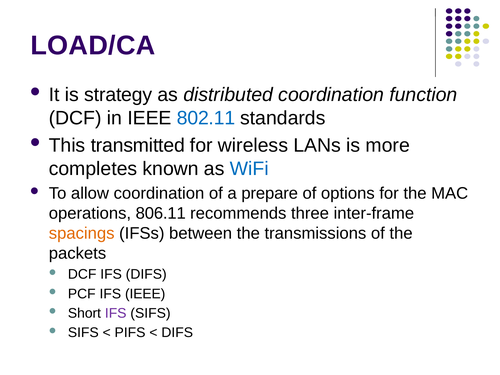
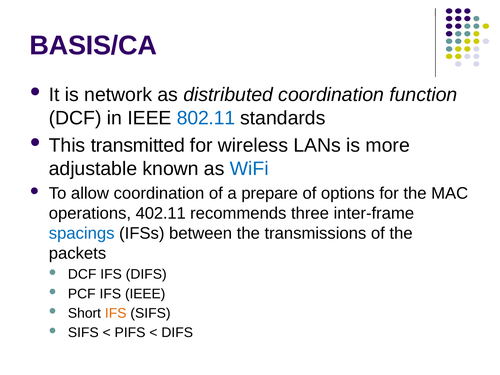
LOAD/CA: LOAD/CA -> BASIS/CA
strategy: strategy -> network
completes: completes -> adjustable
806.11: 806.11 -> 402.11
spacings colour: orange -> blue
IFS at (116, 313) colour: purple -> orange
